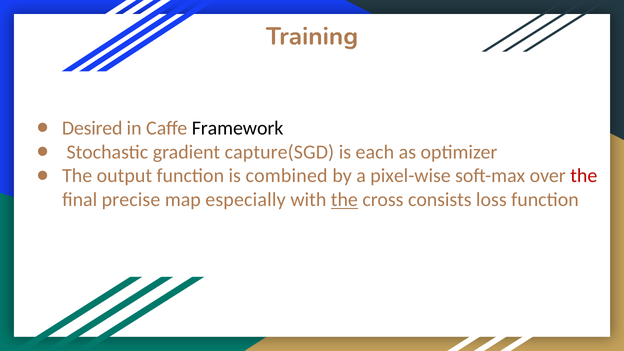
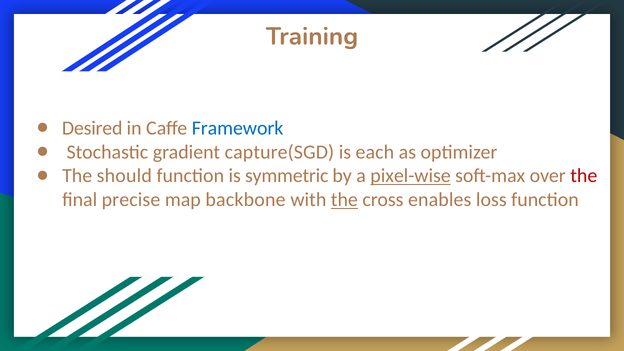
Framework colour: black -> blue
output: output -> should
combined: combined -> symmetric
pixel-wise underline: none -> present
especially: especially -> backbone
consists: consists -> enables
